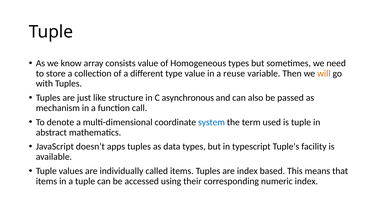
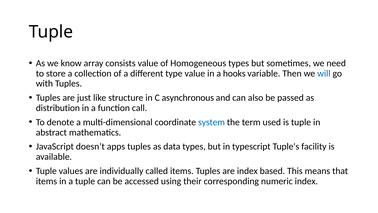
reuse: reuse -> hooks
will colour: orange -> blue
mechanism: mechanism -> distribution
